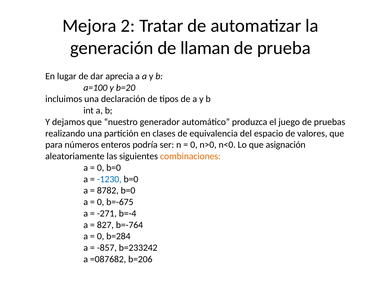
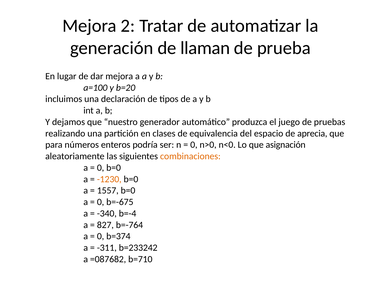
dar aprecia: aprecia -> mejora
valores: valores -> aprecia
-1230 colour: blue -> orange
8782: 8782 -> 1557
-271: -271 -> -340
b=284: b=284 -> b=374
-857: -857 -> -311
b=206: b=206 -> b=710
